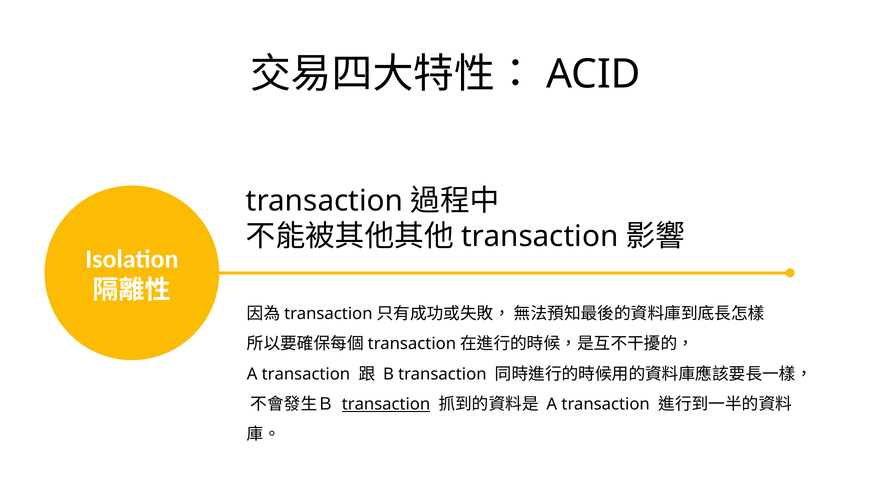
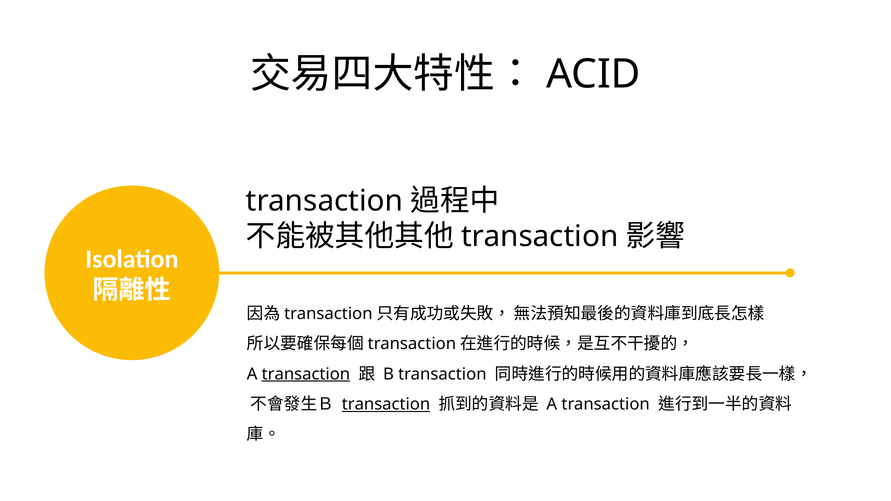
transaction at (306, 374) underline: none -> present
